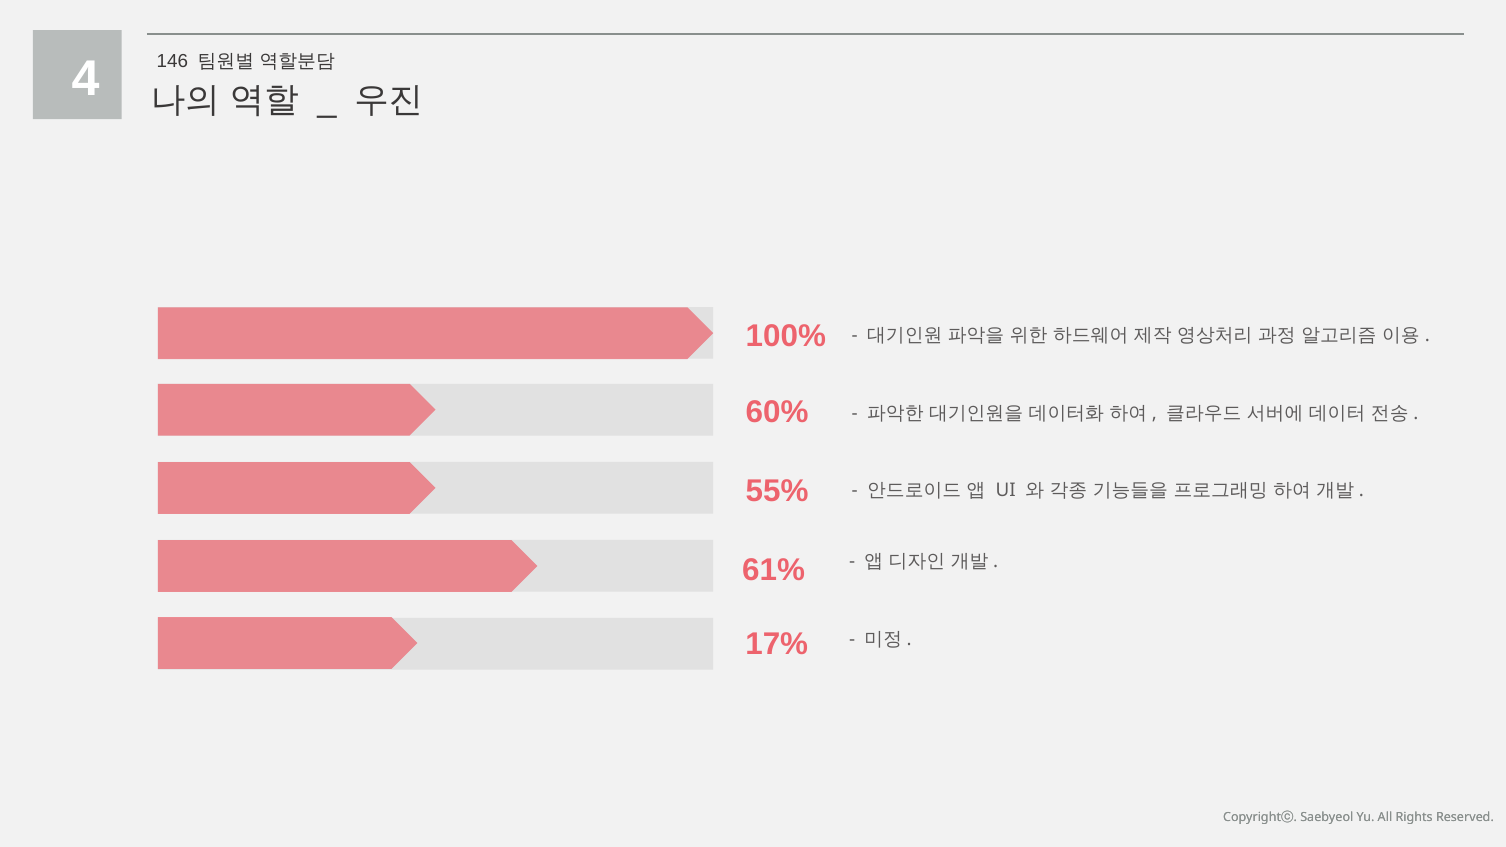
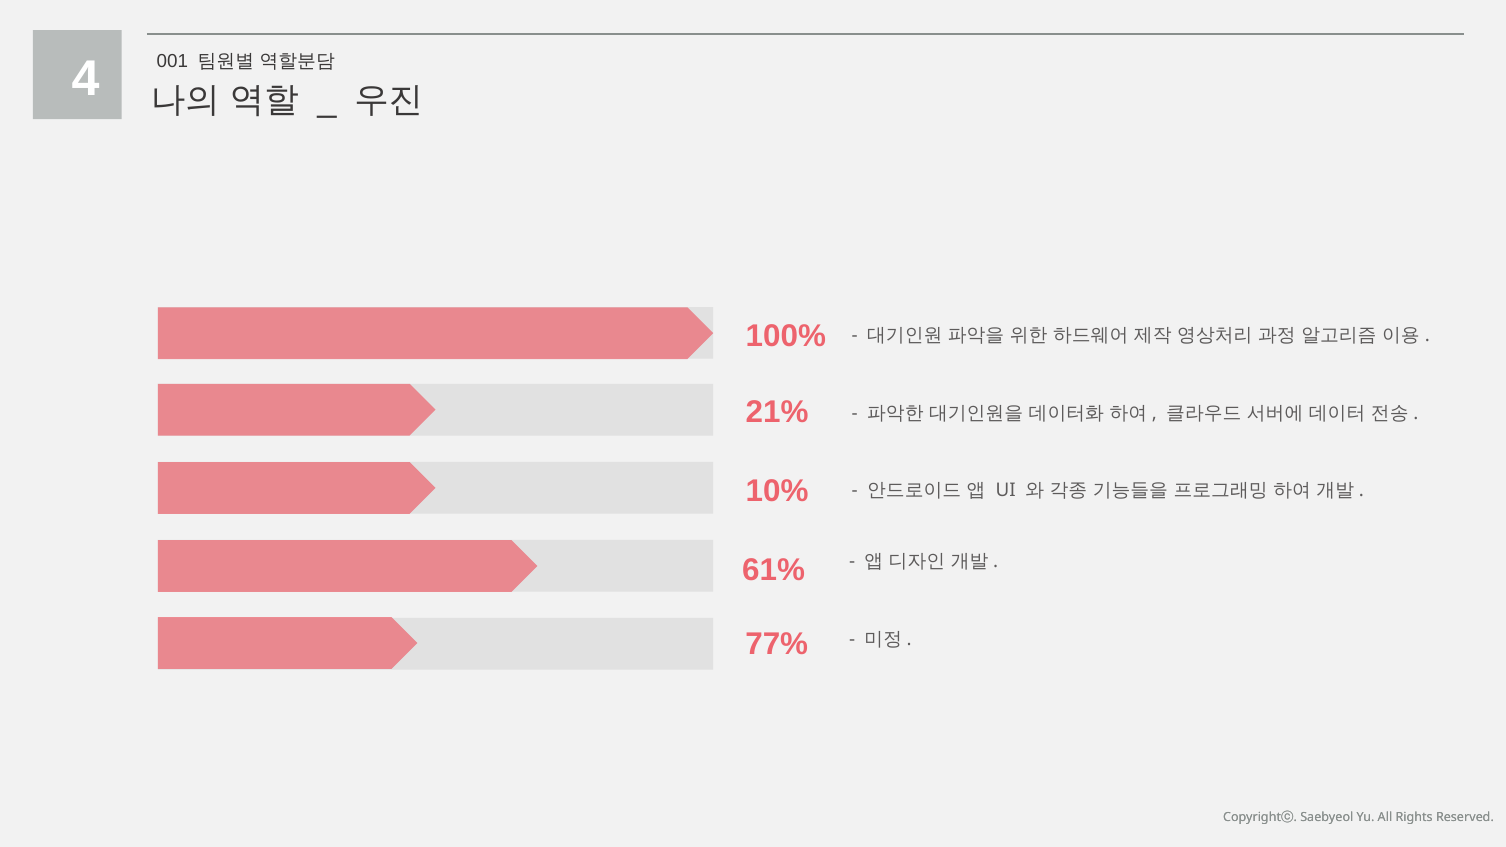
146: 146 -> 001
60%: 60% -> 21%
55%: 55% -> 10%
17%: 17% -> 77%
